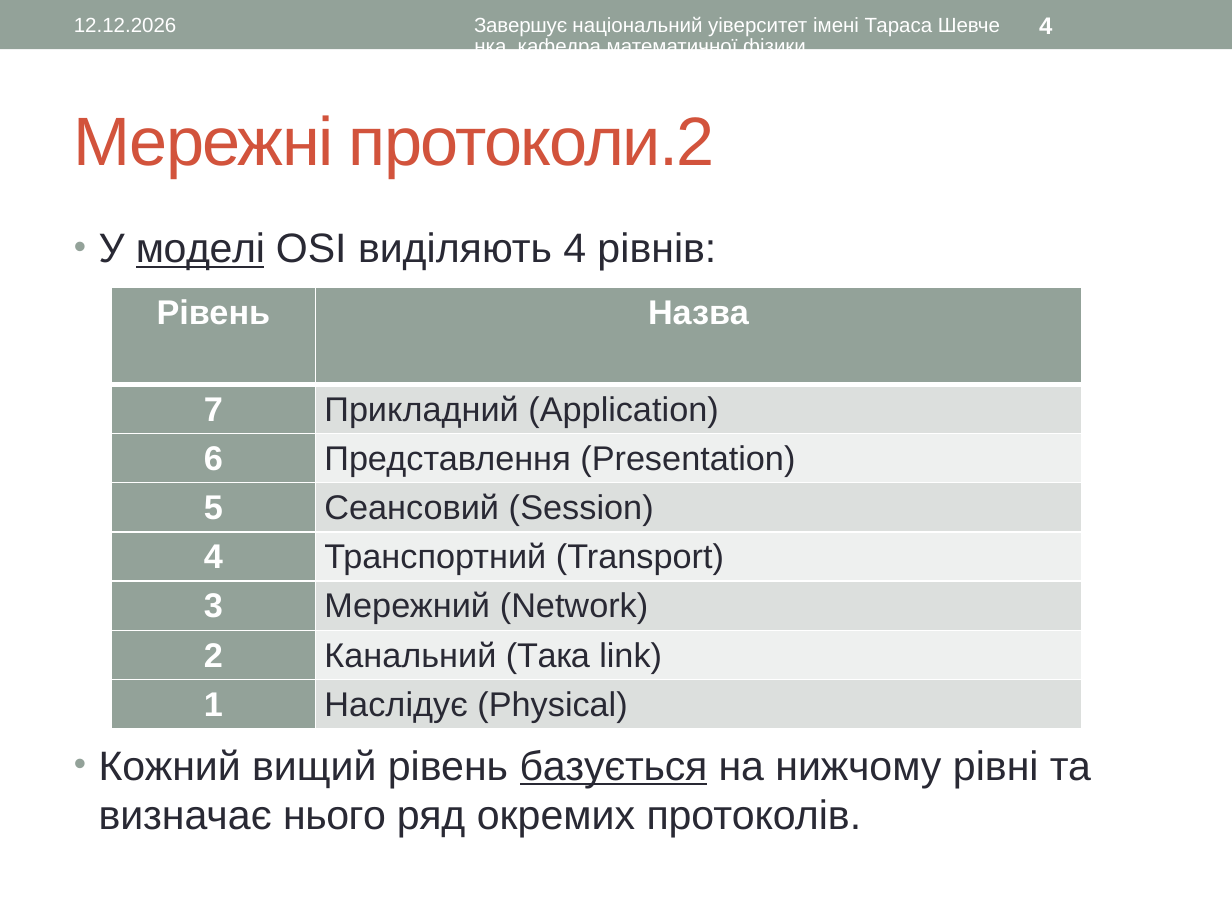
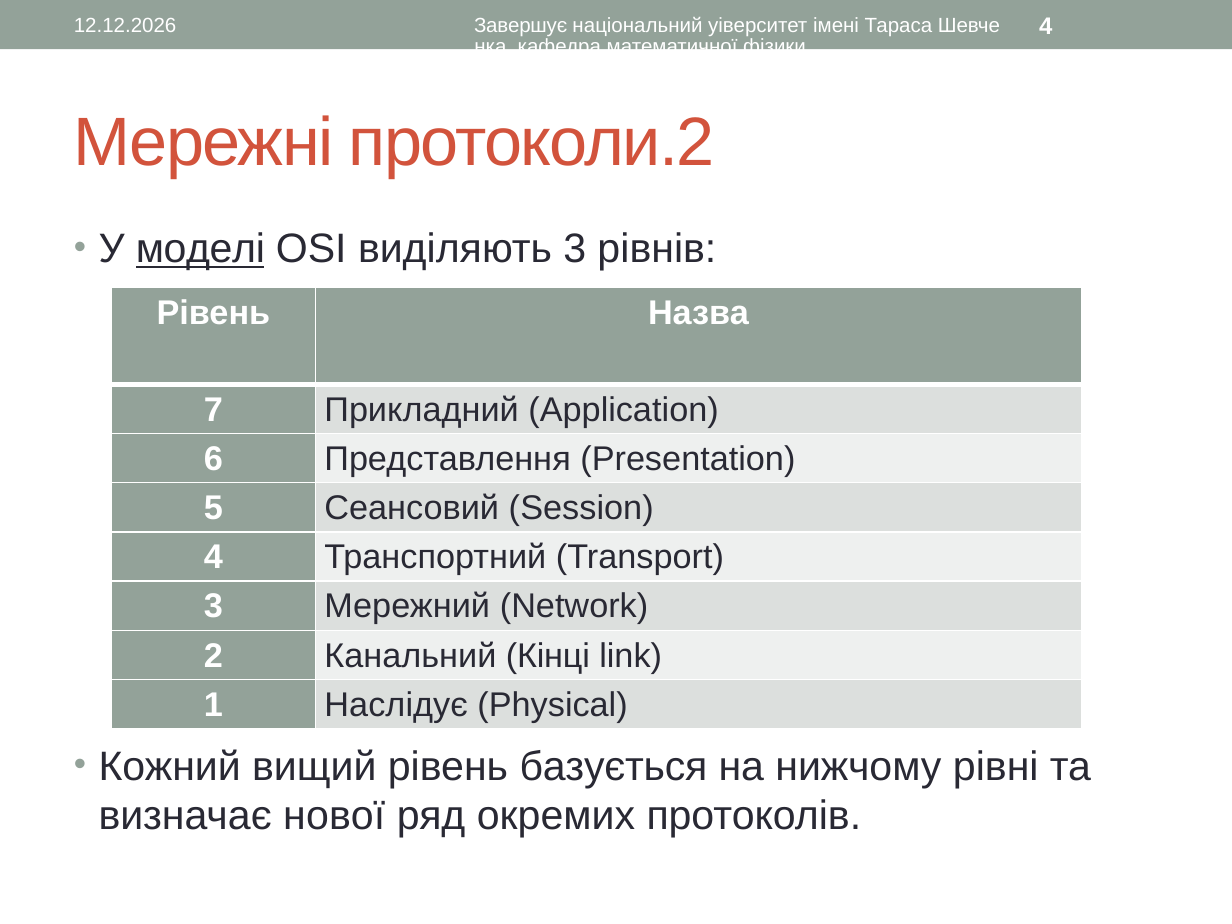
виділяють 4: 4 -> 3
Така: Така -> Кінці
базується underline: present -> none
нього: нього -> нової
